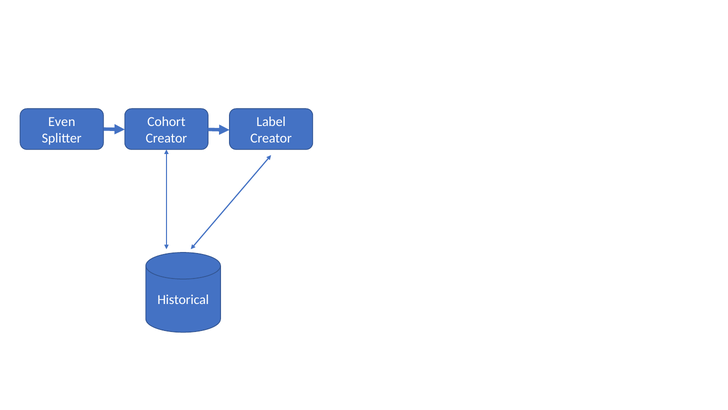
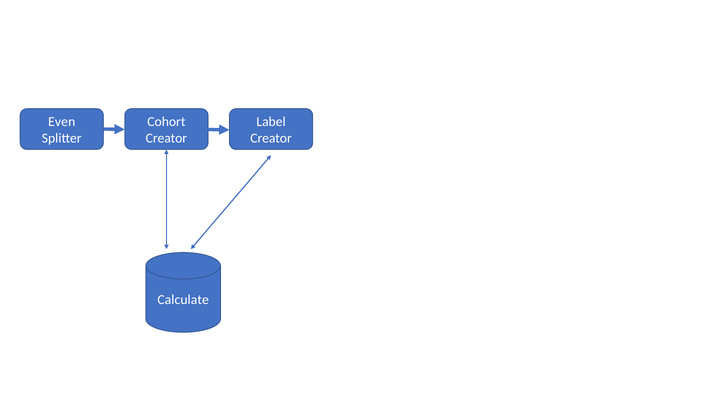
Historical: Historical -> Calculate
